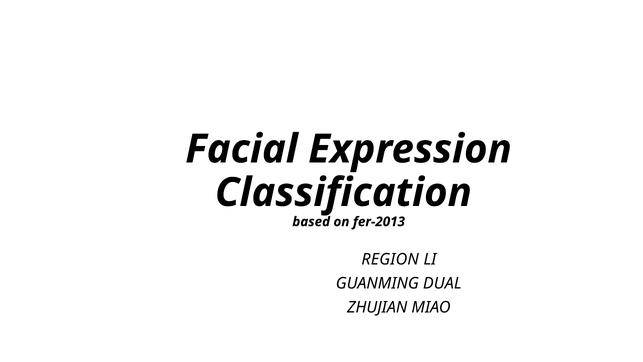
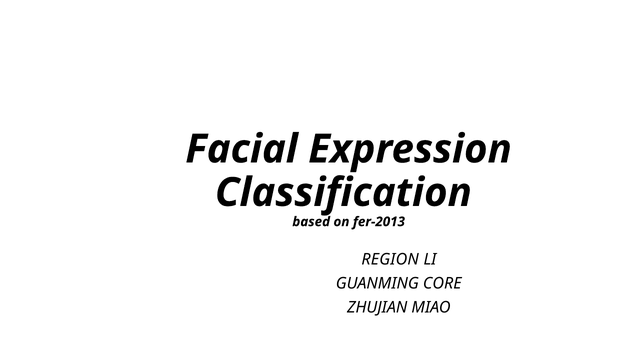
DUAL: DUAL -> CORE
